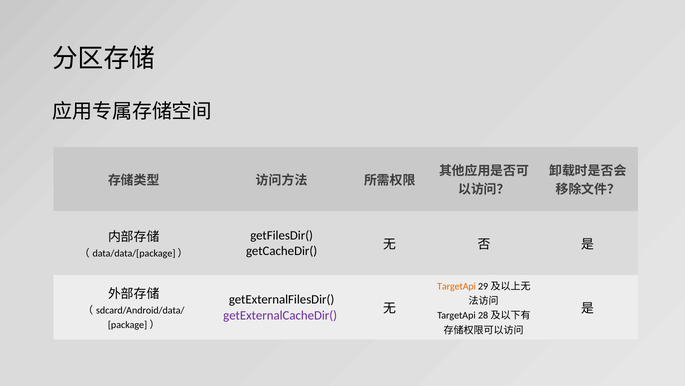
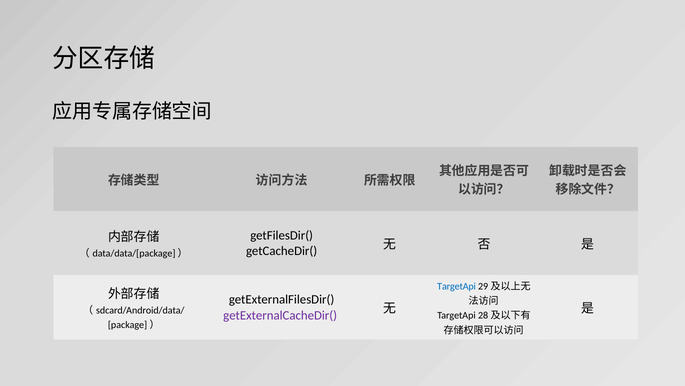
TargetApi at (457, 286) colour: orange -> blue
